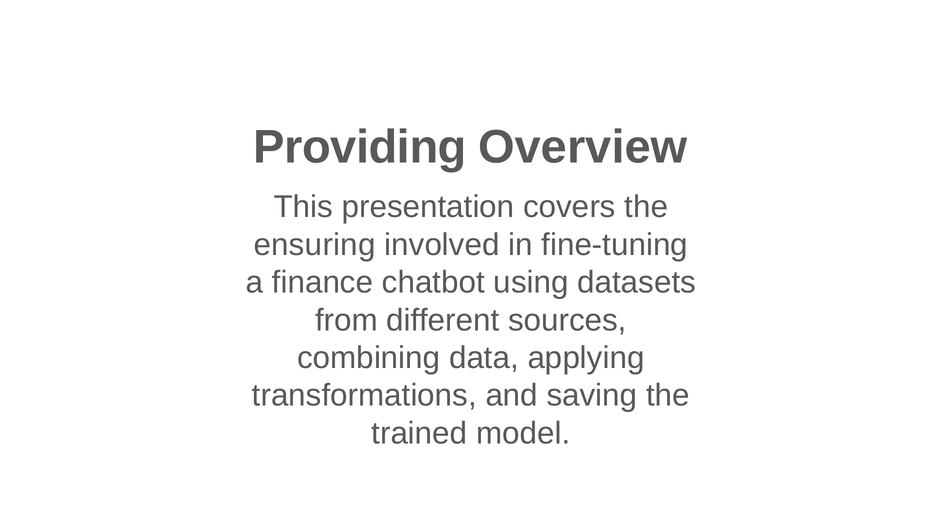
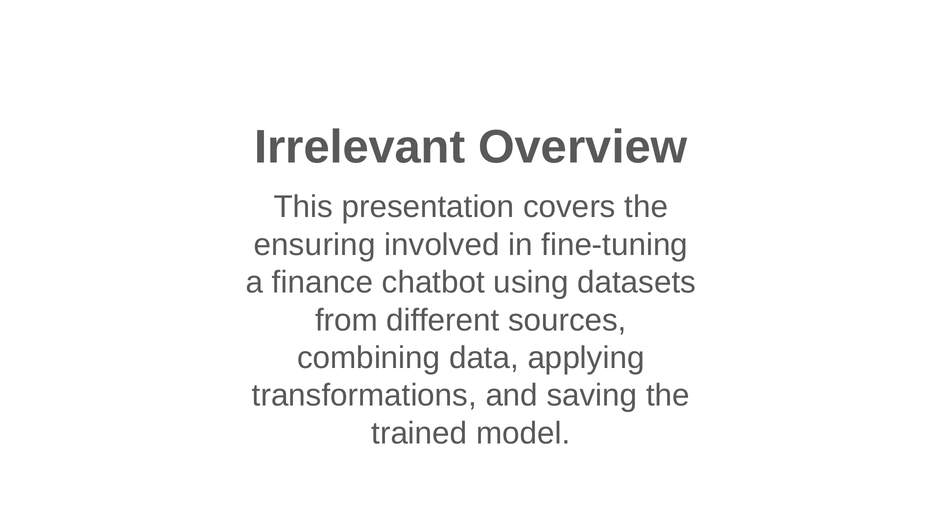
Providing: Providing -> Irrelevant
